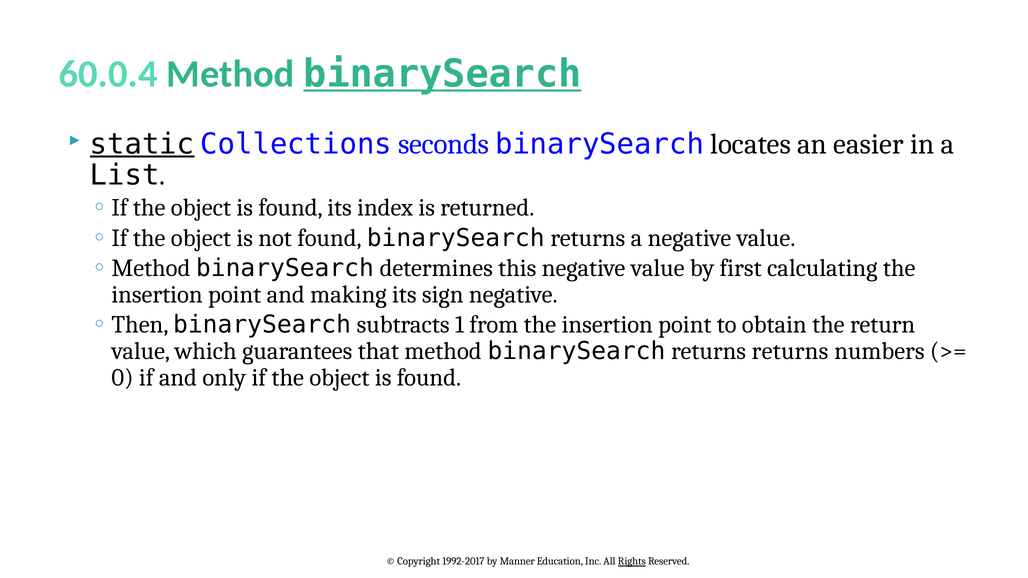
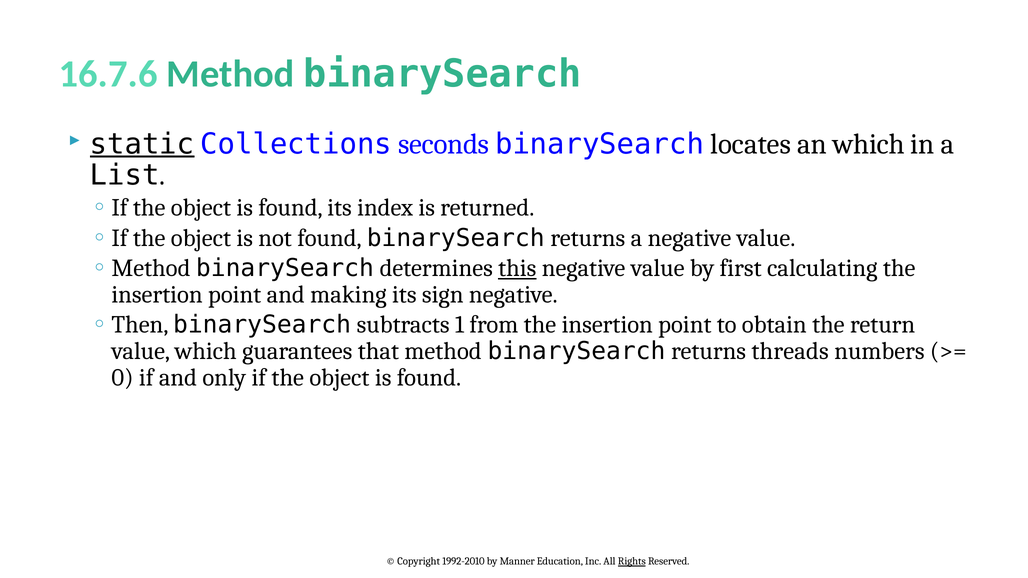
60.0.4: 60.0.4 -> 16.7.6
binarySearch at (442, 74) underline: present -> none
an easier: easier -> which
this underline: none -> present
returns returns: returns -> threads
1992-2017: 1992-2017 -> 1992-2010
